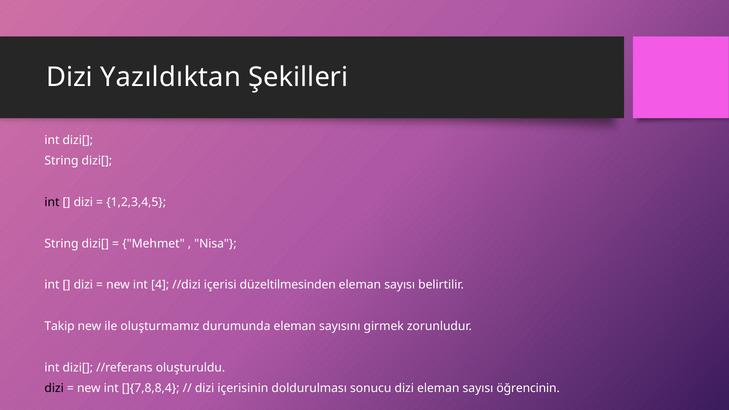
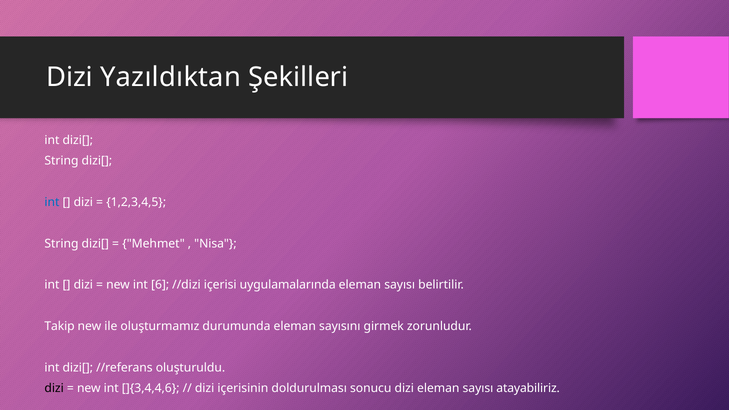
int at (52, 202) colour: black -> blue
4: 4 -> 6
düzeltilmesinden: düzeltilmesinden -> uygulamalarında
]{7,8,8,4: ]{7,8,8,4 -> ]{3,4,4,6
öğrencinin: öğrencinin -> atayabiliriz
